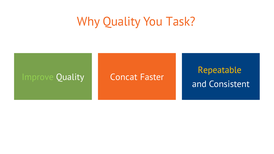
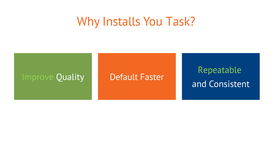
Why Quality: Quality -> Installs
Repeatable colour: yellow -> light green
Concat: Concat -> Default
